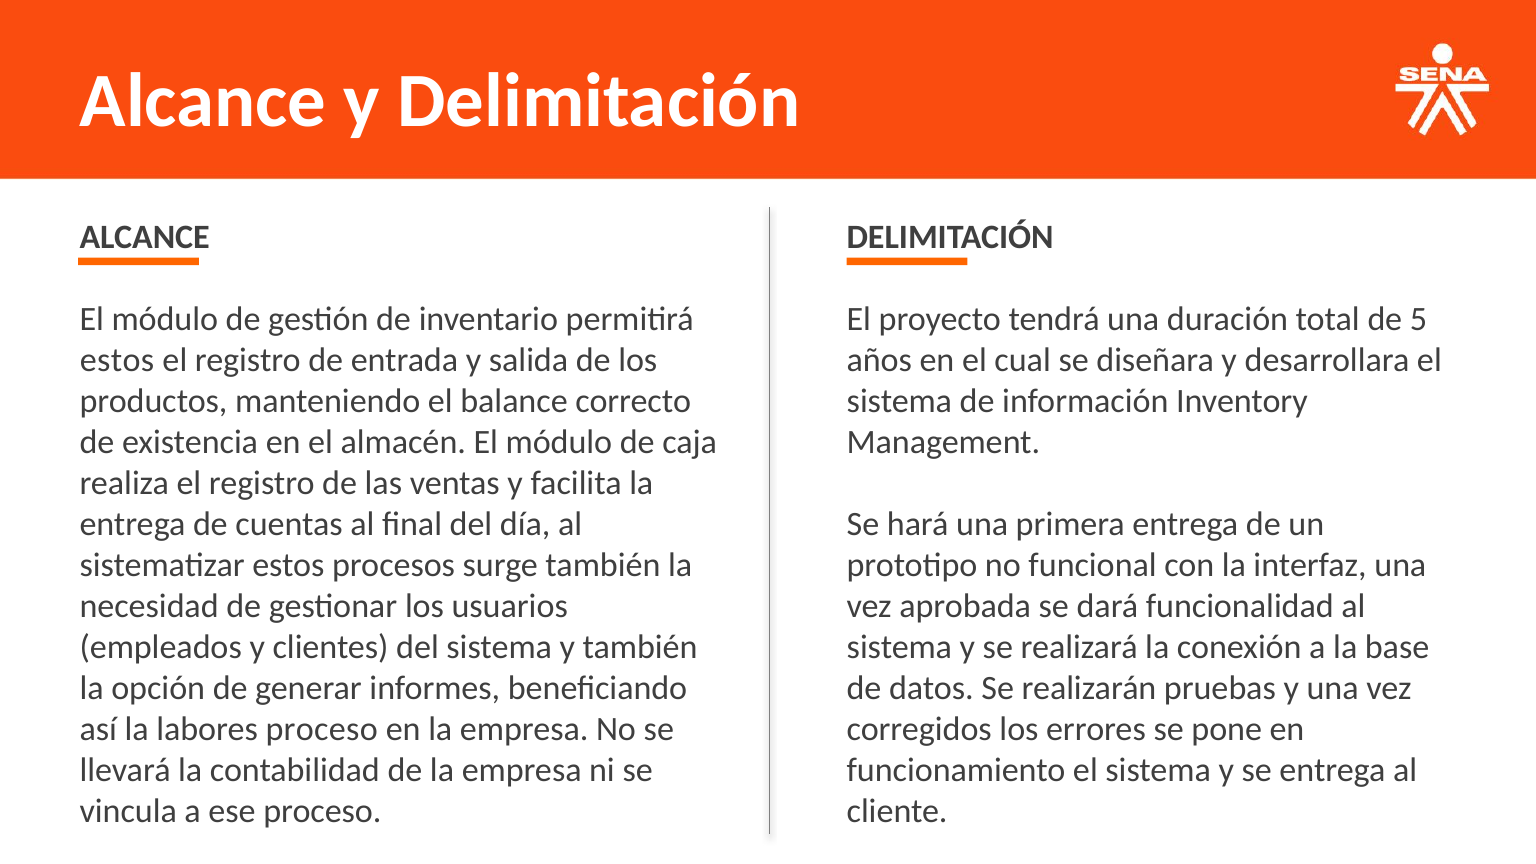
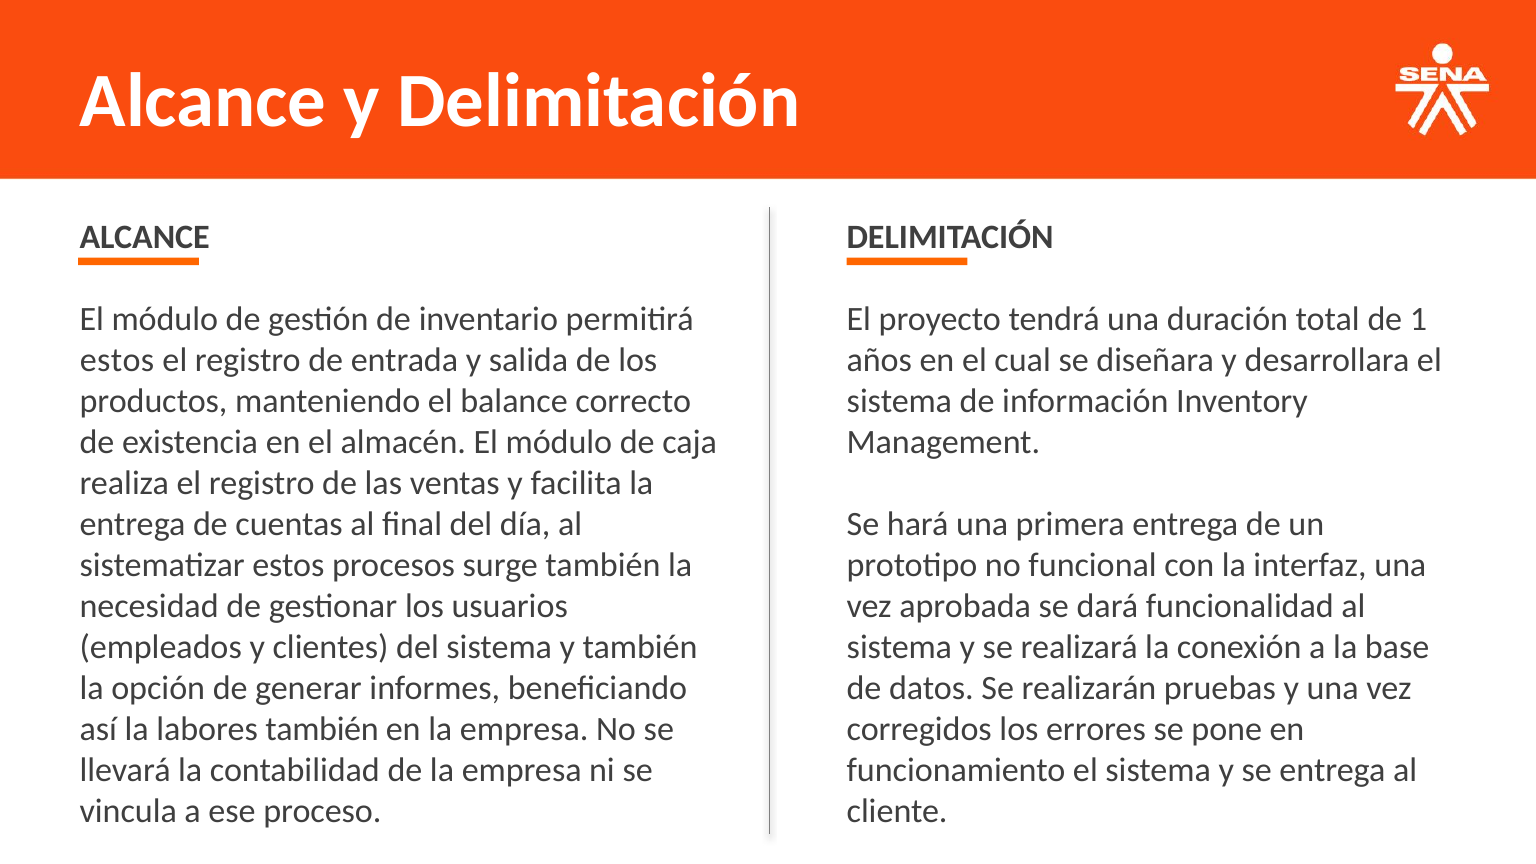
5: 5 -> 1
labores proceso: proceso -> también
